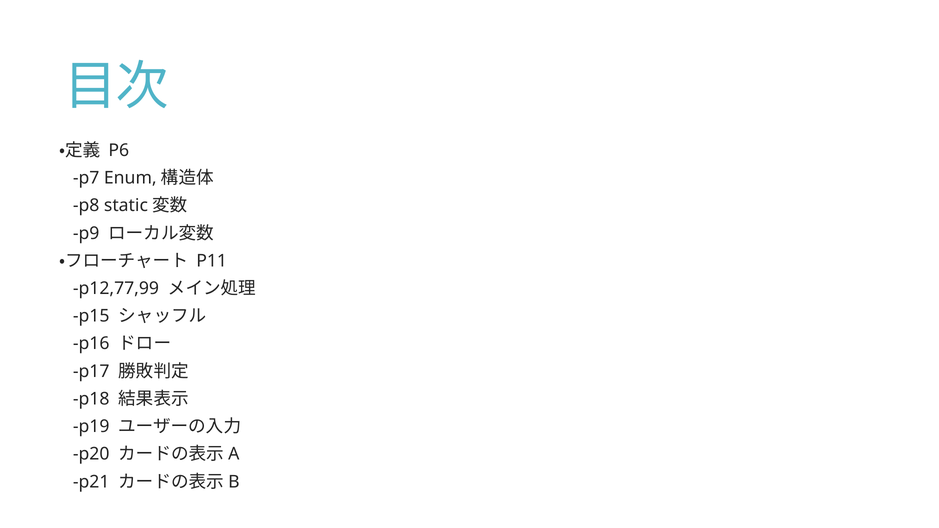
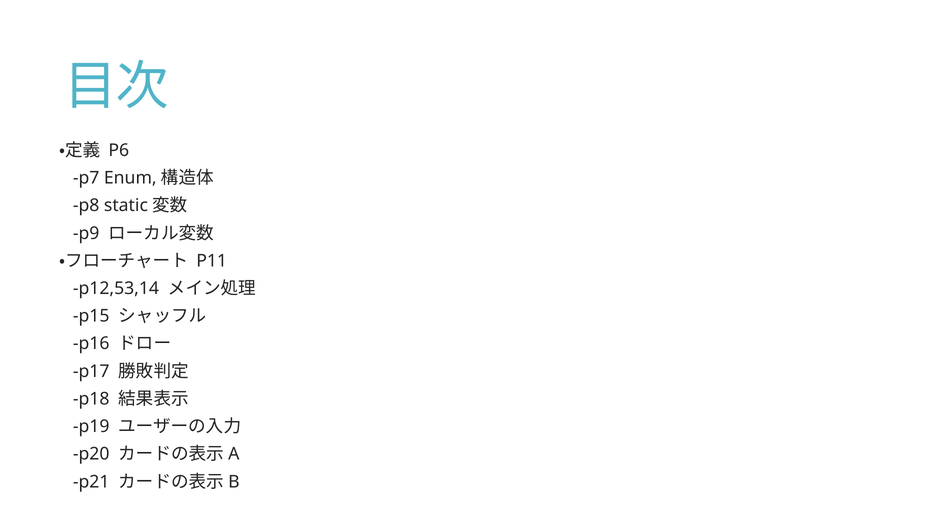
p12,77,99: p12,77,99 -> p12,53,14
